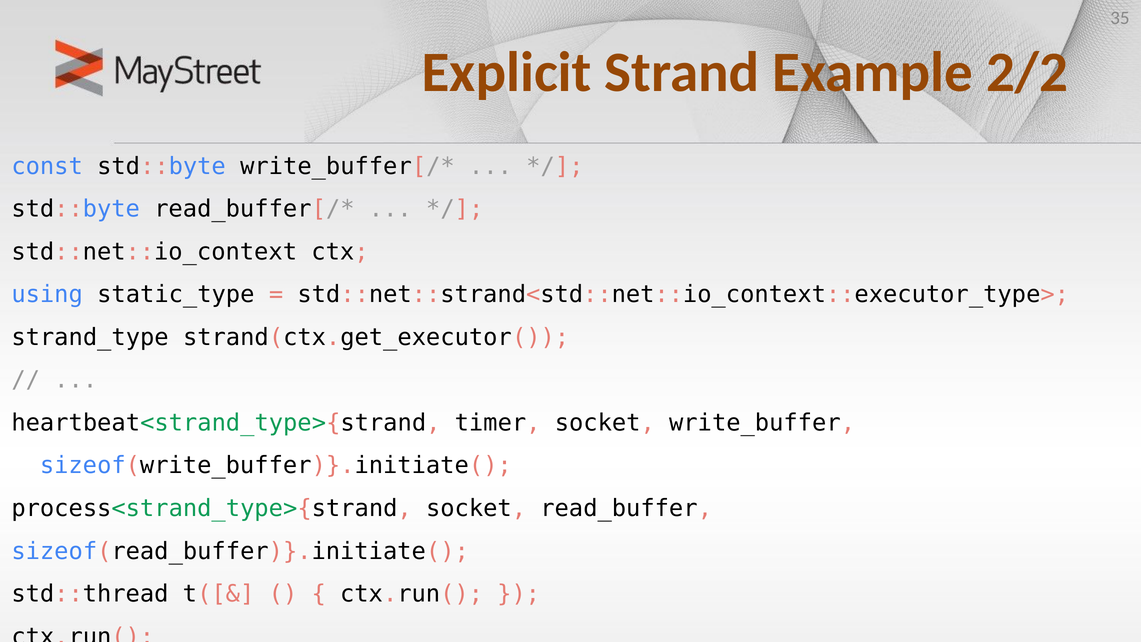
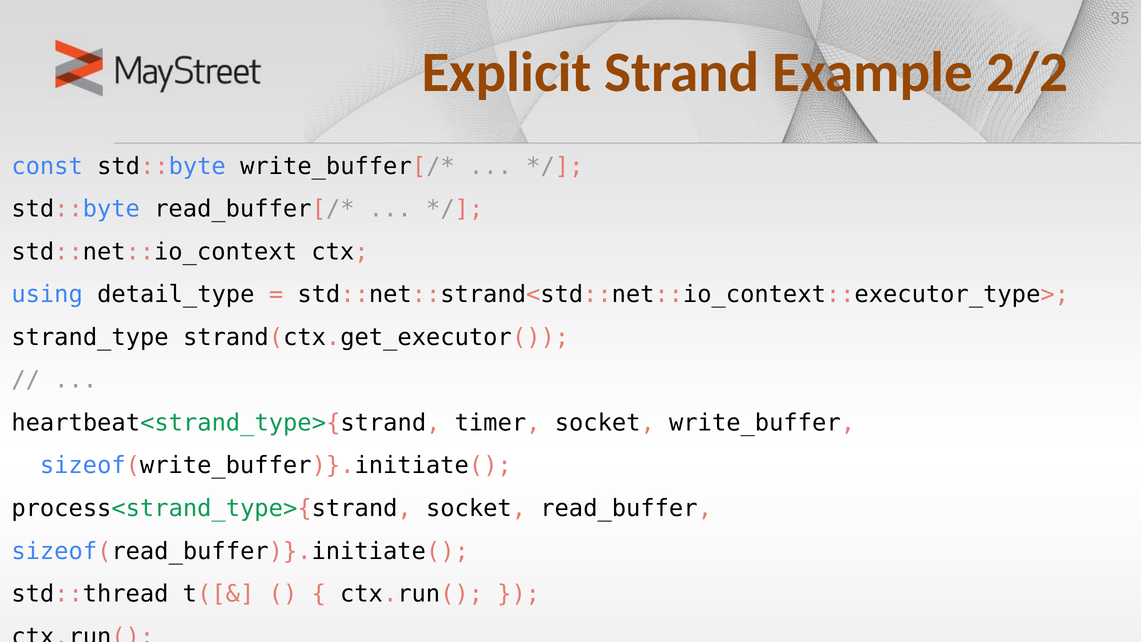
static_type: static_type -> detail_type
